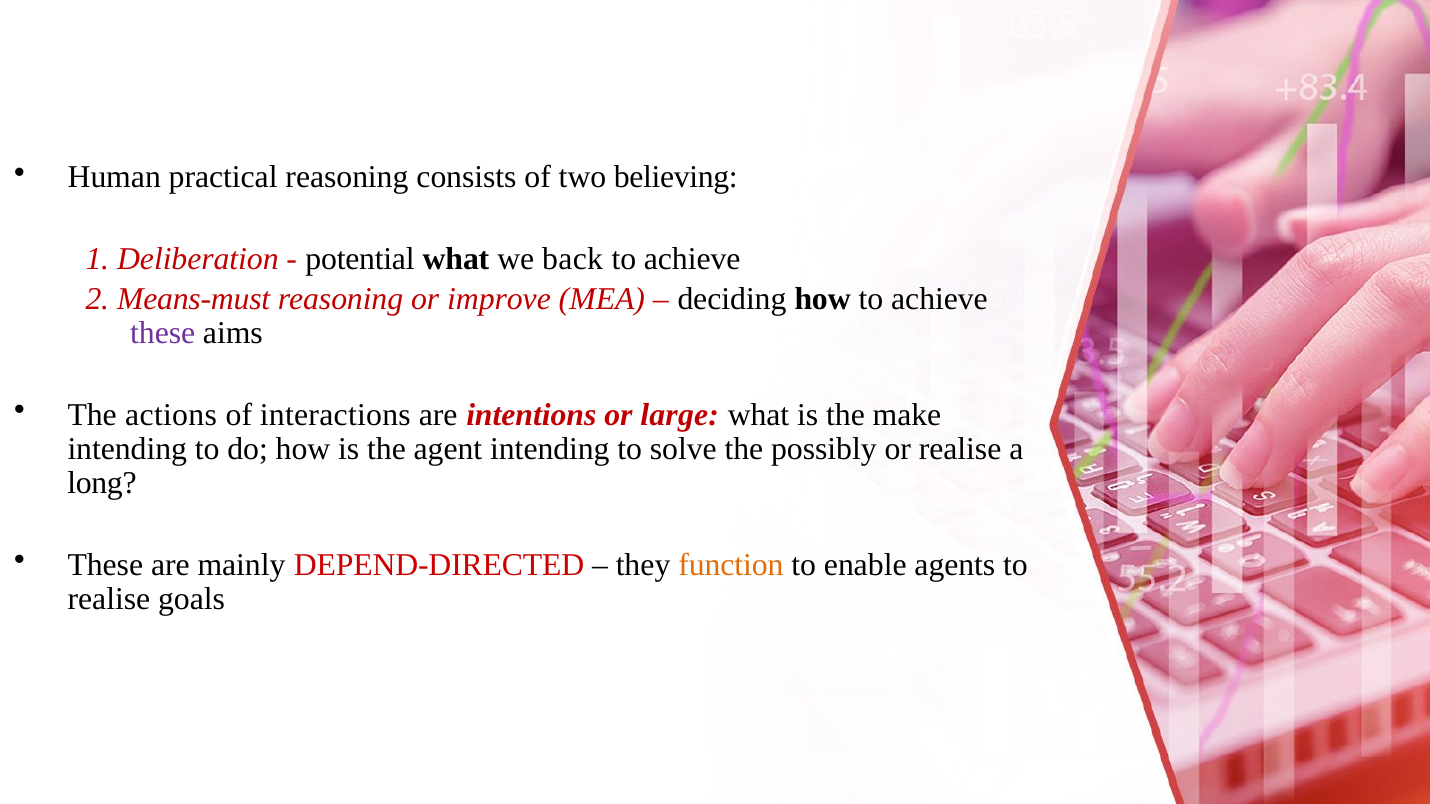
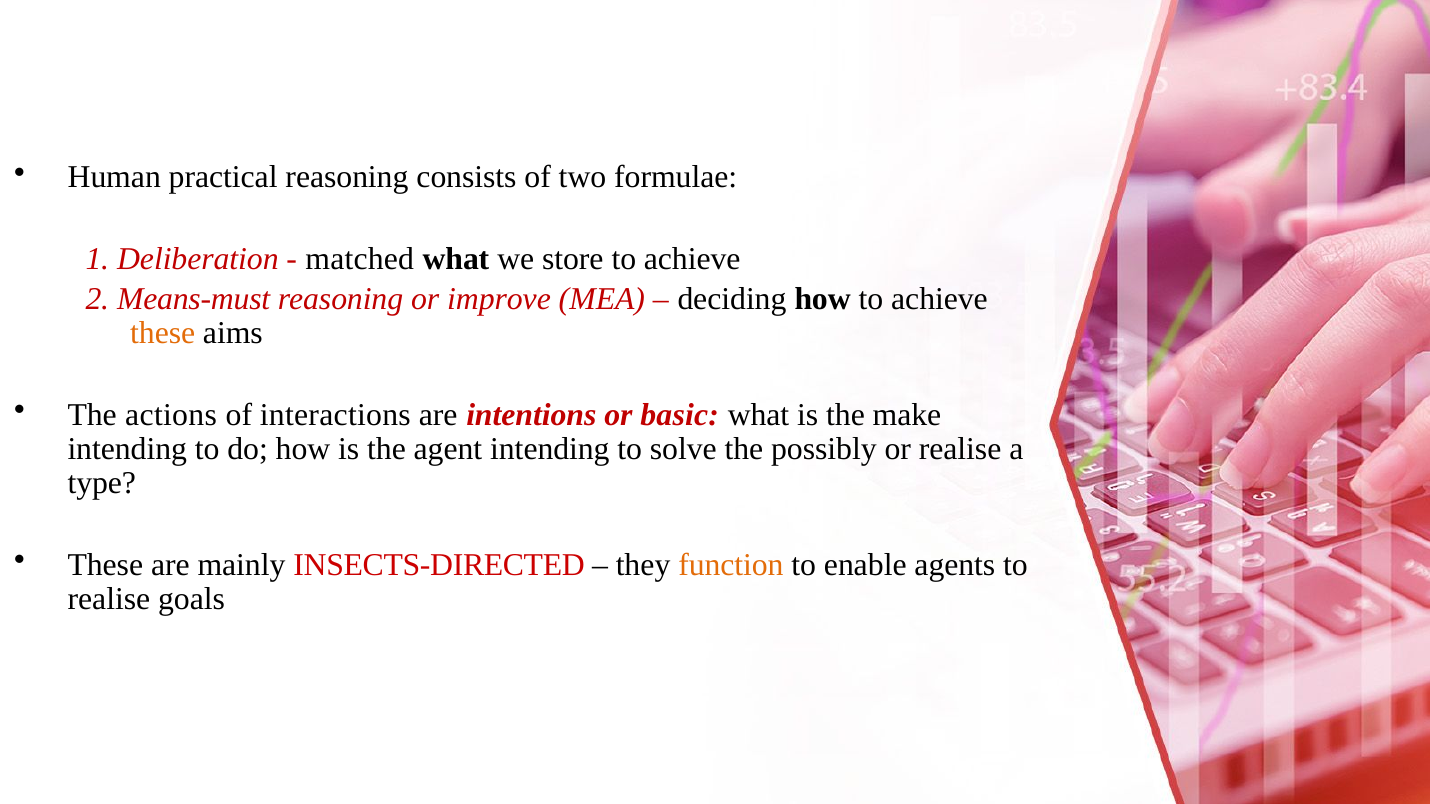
believing: believing -> formulae
potential: potential -> matched
back: back -> store
these at (163, 334) colour: purple -> orange
large: large -> basic
long: long -> type
DEPEND-DIRECTED: DEPEND-DIRECTED -> INSECTS-DIRECTED
